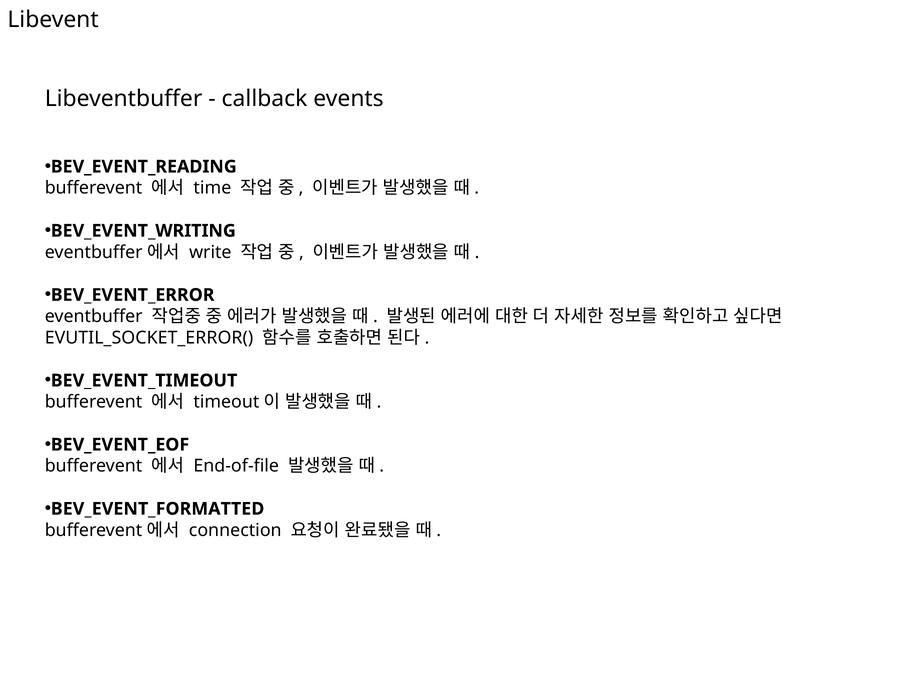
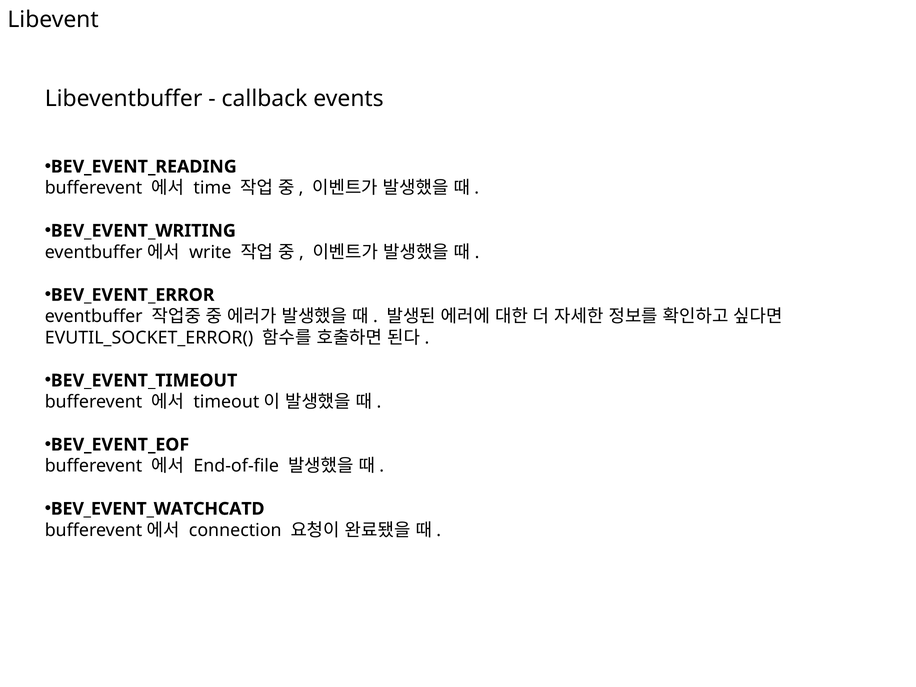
BEV_EVENT_FORMATTED: BEV_EVENT_FORMATTED -> BEV_EVENT_WATCHCATD
